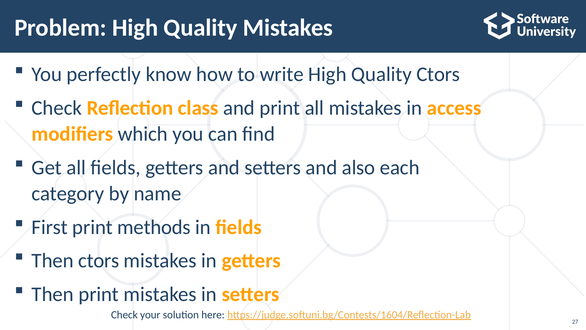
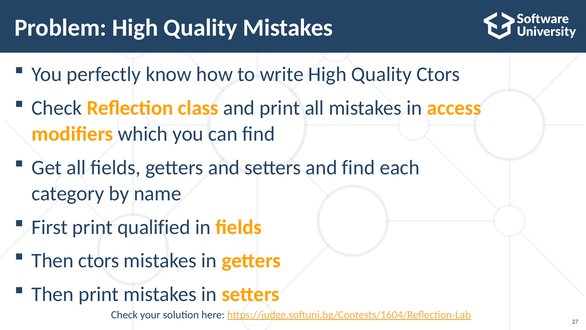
and also: also -> find
methods: methods -> qualified
